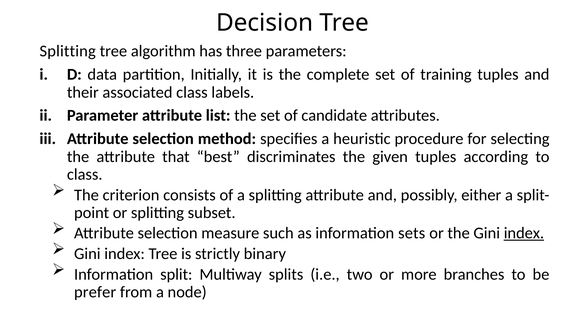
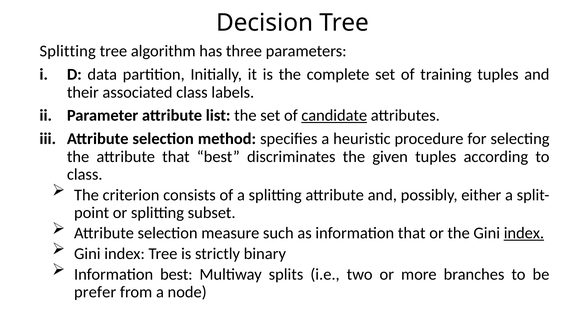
candidate underline: none -> present
information sets: sets -> that
Information split: split -> best
